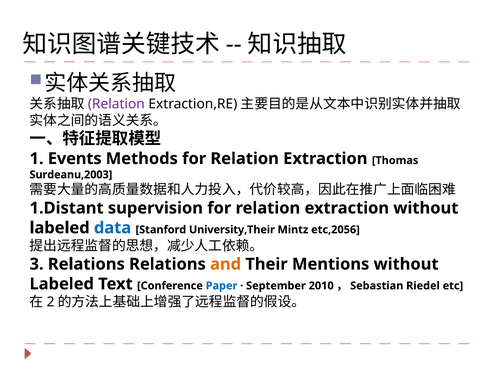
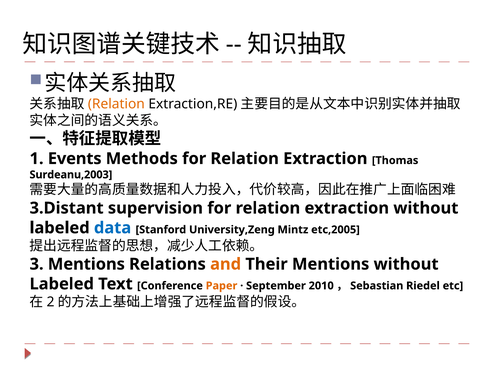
Relation at (116, 104) colour: purple -> orange
1.Distant: 1.Distant -> 3.Distant
University,Their: University,Their -> University,Zeng
etc,2056: etc,2056 -> etc,2005
3 Relations: Relations -> Mentions
Paper colour: blue -> orange
